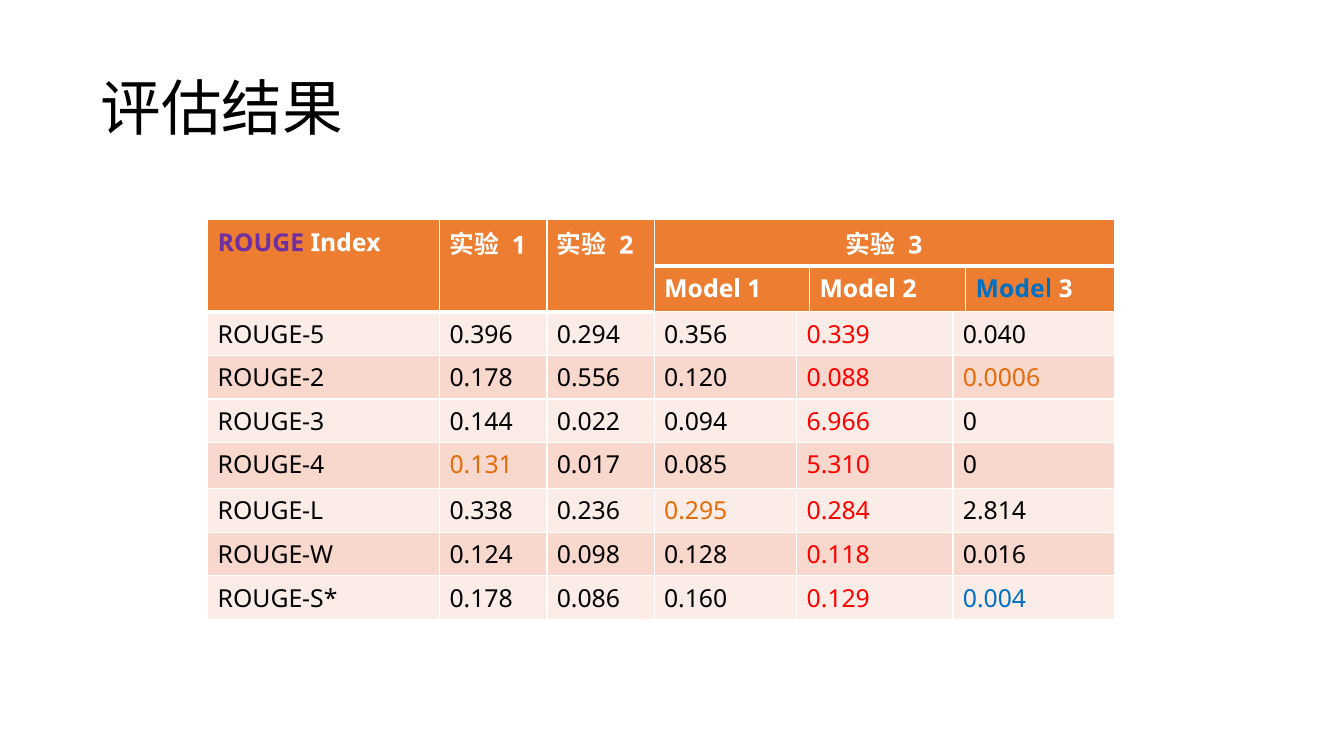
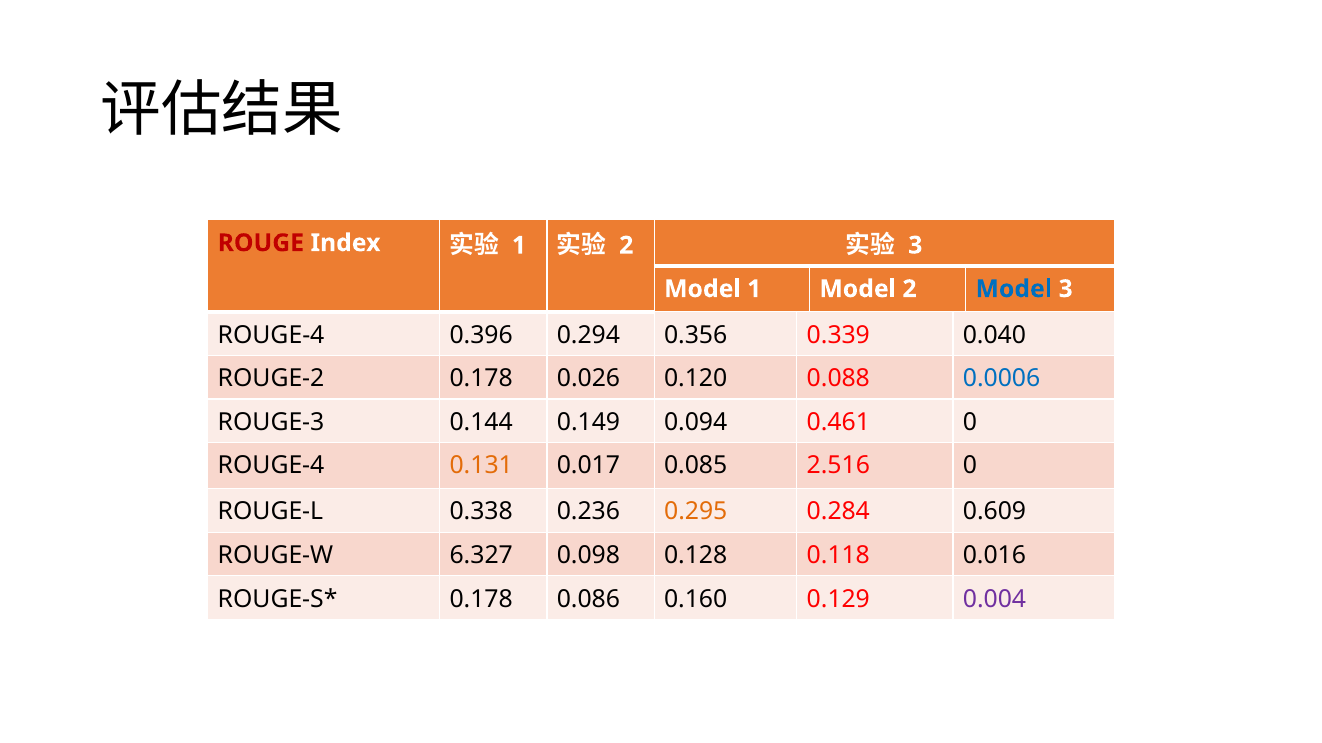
ROUGE colour: purple -> red
ROUGE-5 at (271, 335): ROUGE-5 -> ROUGE-4
0.556: 0.556 -> 0.026
0.0006 colour: orange -> blue
0.022: 0.022 -> 0.149
6.966: 6.966 -> 0.461
5.310: 5.310 -> 2.516
2.814: 2.814 -> 0.609
0.124: 0.124 -> 6.327
0.004 colour: blue -> purple
